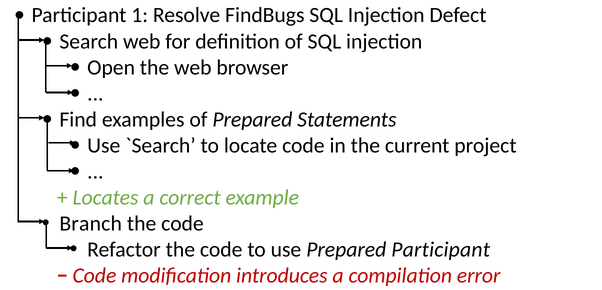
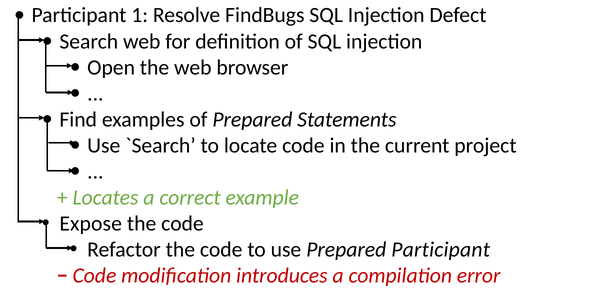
Branch: Branch -> Expose
